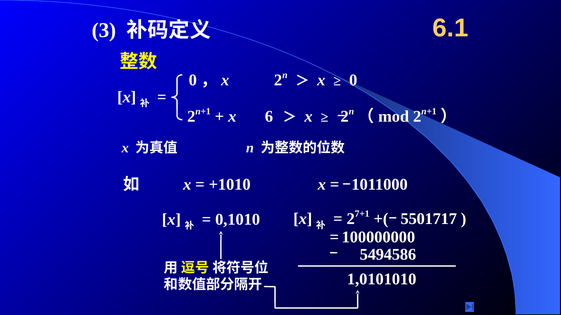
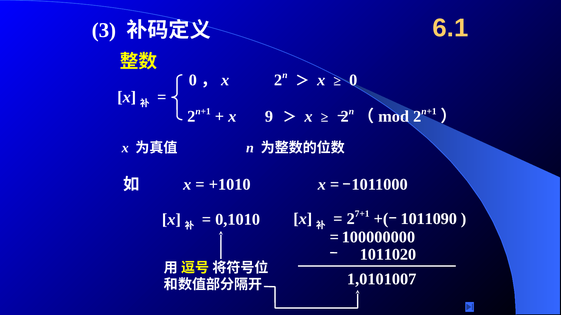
6: 6 -> 9
5501717: 5501717 -> 1011090
5494586: 5494586 -> 1011020
1,0101010: 1,0101010 -> 1,0101007
